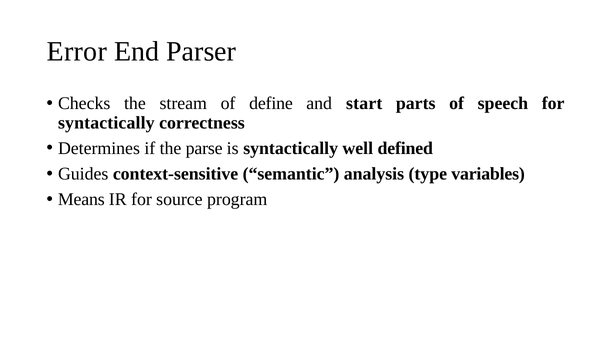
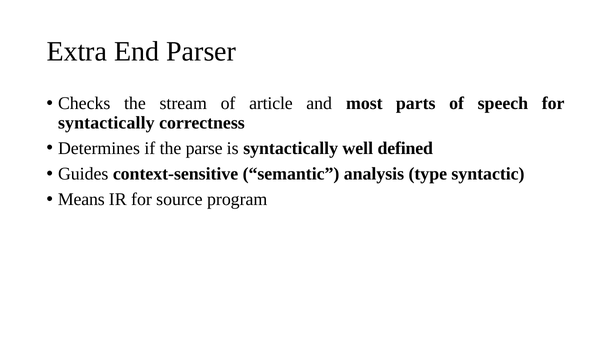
Error: Error -> Extra
define: define -> article
start: start -> most
variables: variables -> syntactic
